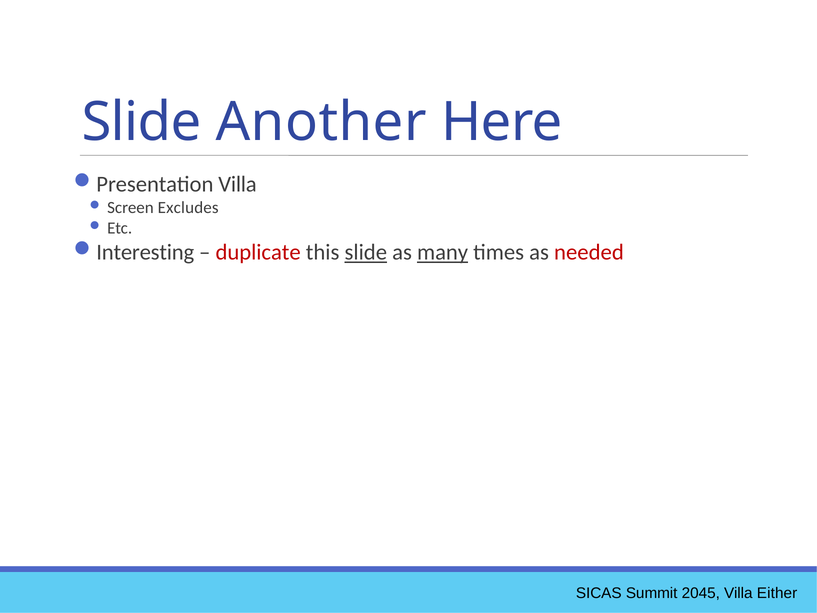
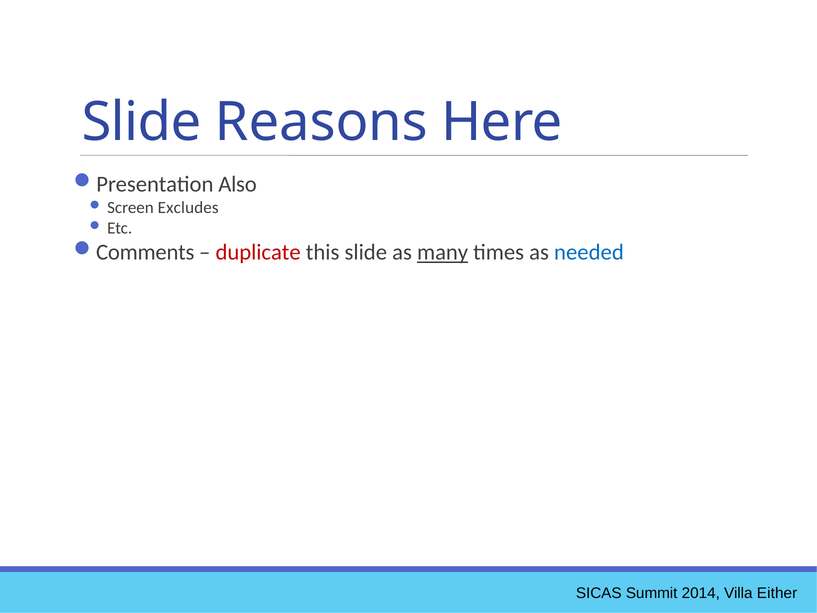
Another: Another -> Reasons
Presentation Villa: Villa -> Also
Interesting: Interesting -> Comments
slide at (366, 252) underline: present -> none
needed colour: red -> blue
2045: 2045 -> 2014
